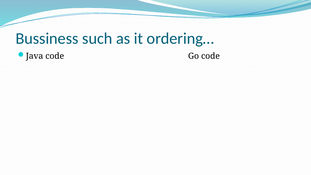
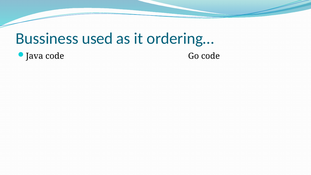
such: such -> used
